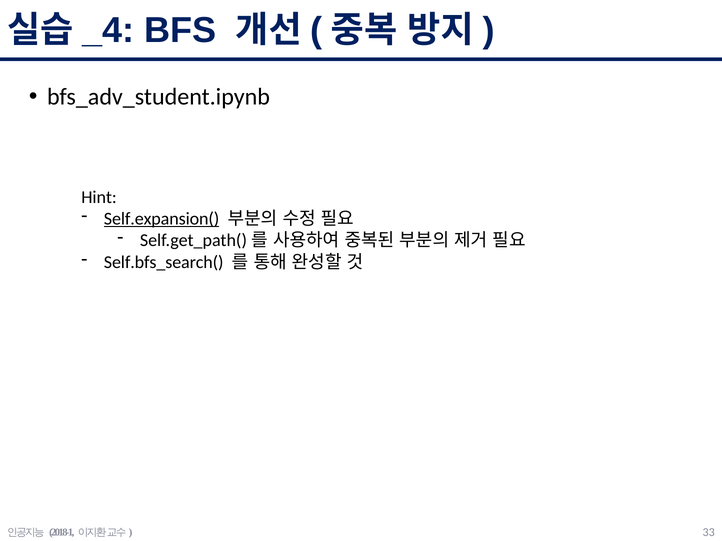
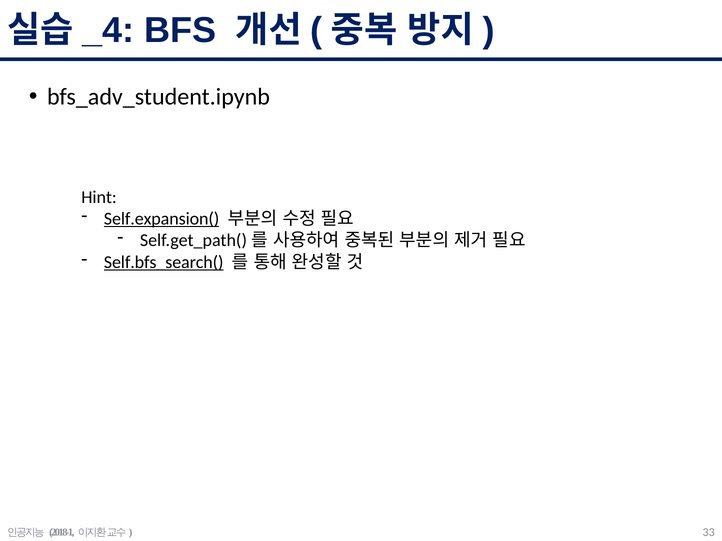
Self.bfs_search( underline: none -> present
